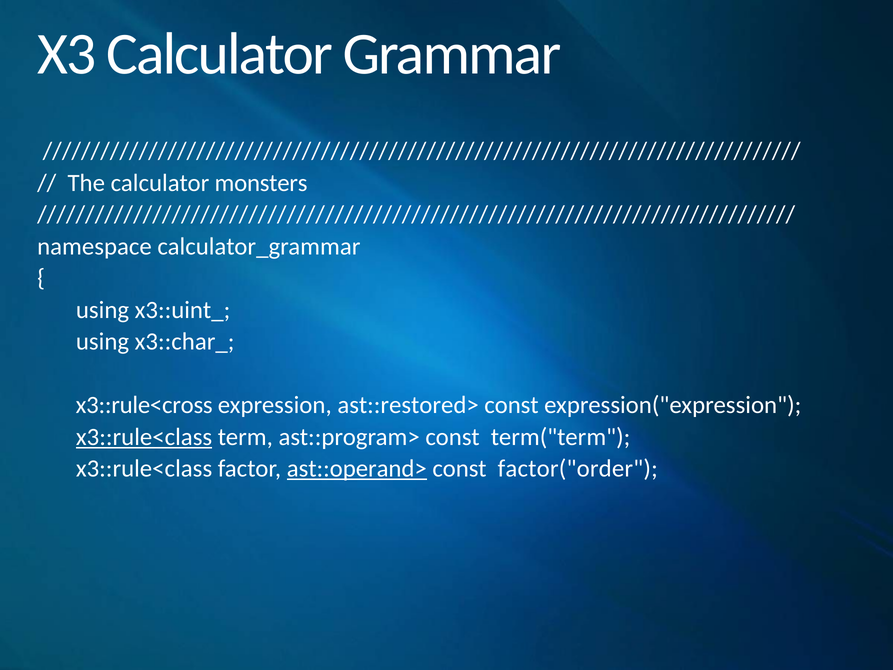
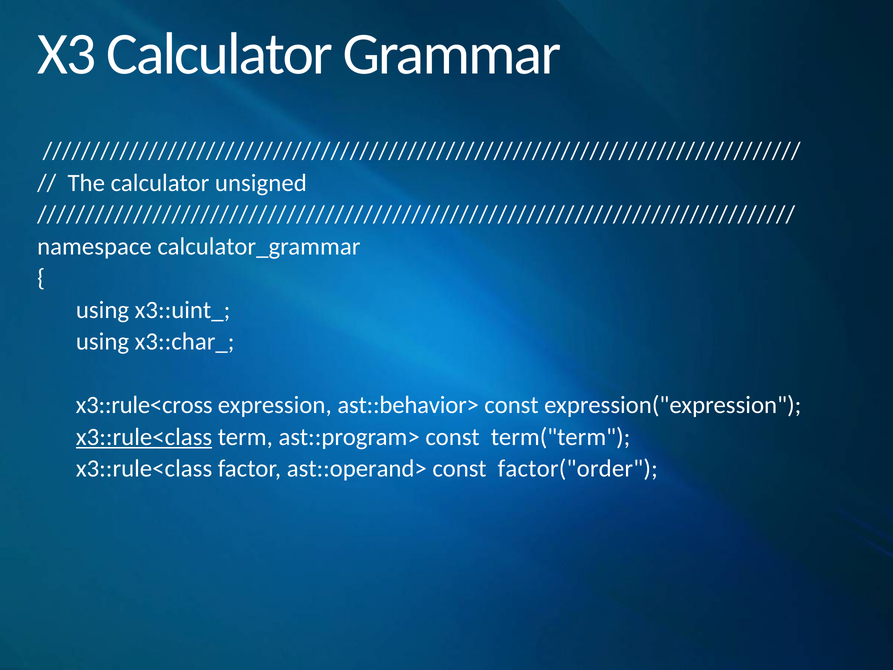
monsters: monsters -> unsigned
ast::restored>: ast::restored> -> ast::behavior>
ast::operand> underline: present -> none
